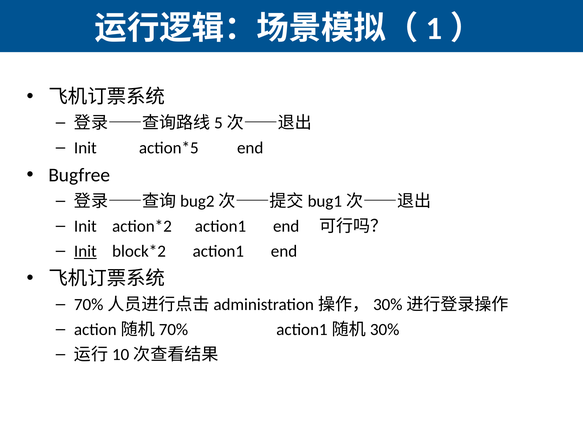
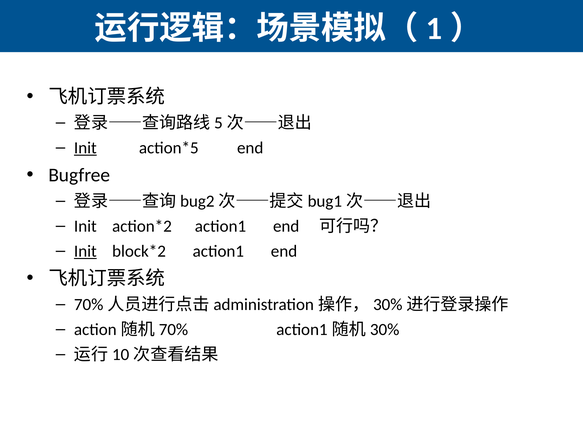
Init at (85, 148) underline: none -> present
